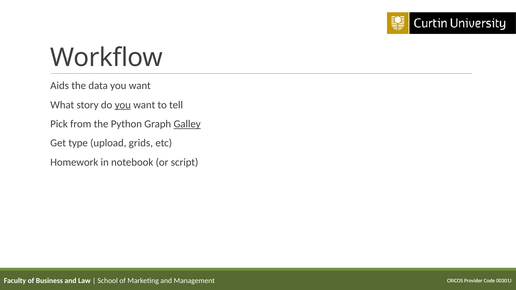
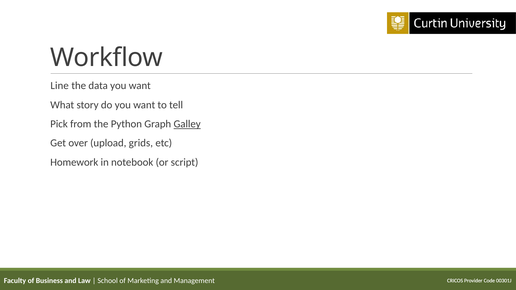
Aids: Aids -> Line
you at (123, 105) underline: present -> none
type: type -> over
